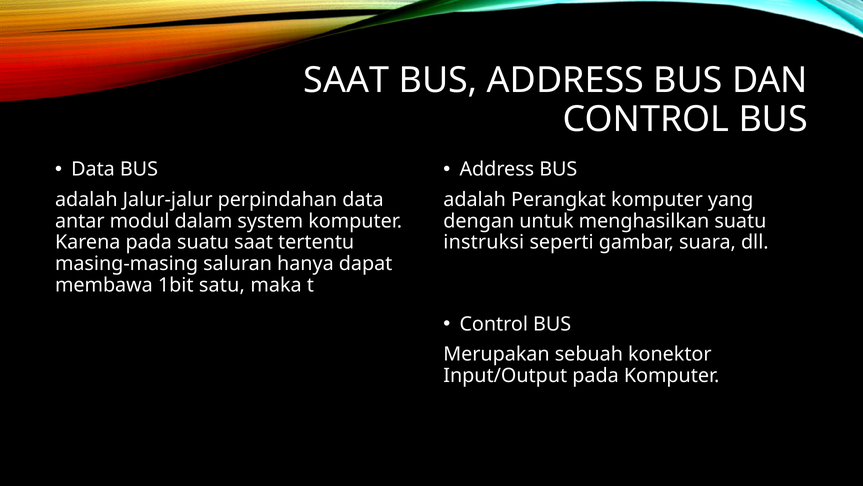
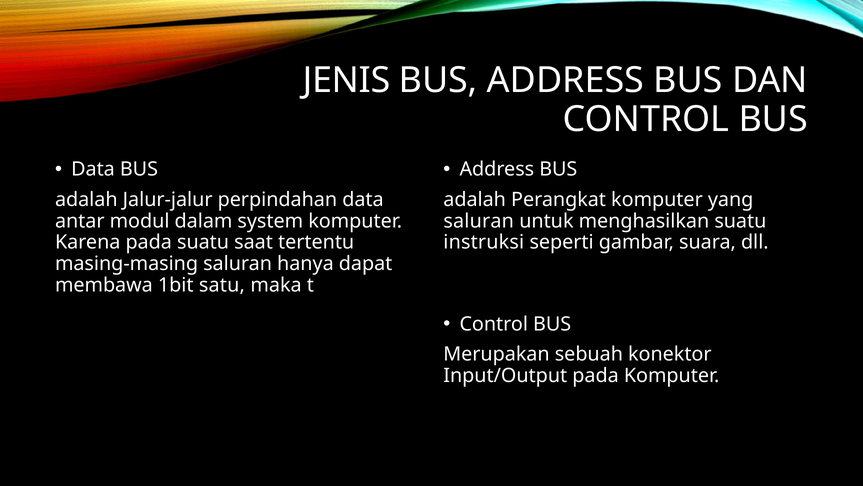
SAAT at (346, 80): SAAT -> JENIS
dengan at (479, 221): dengan -> saluran
